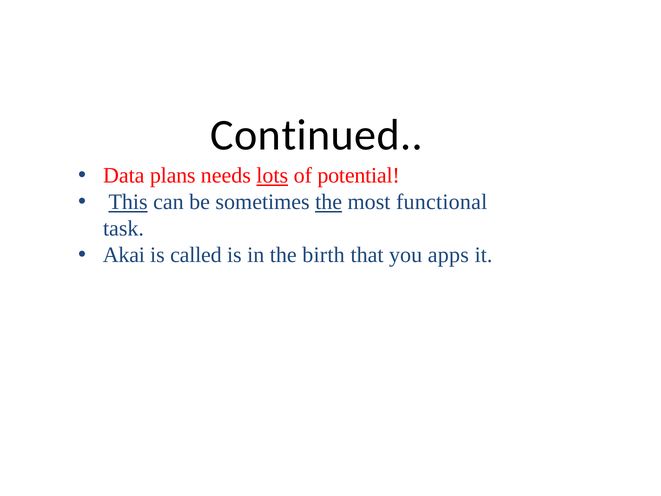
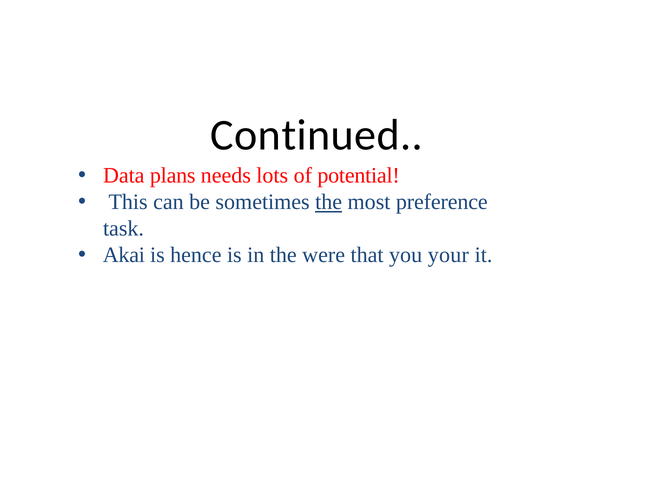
lots underline: present -> none
This underline: present -> none
functional: functional -> preference
called: called -> hence
birth: birth -> were
apps: apps -> your
